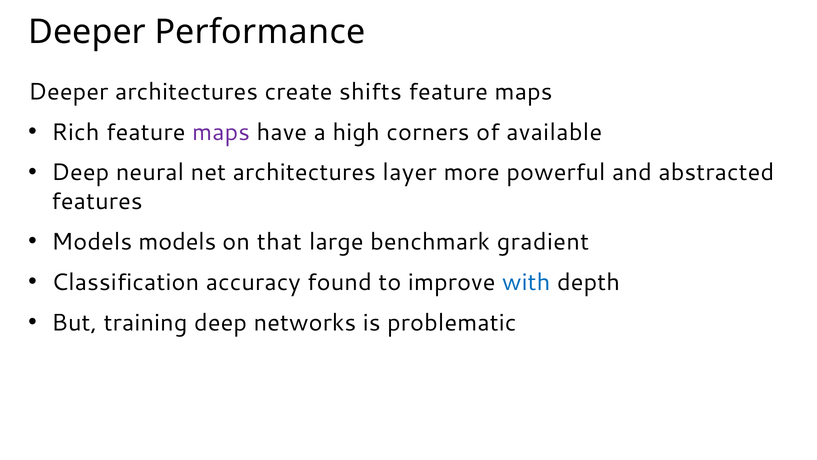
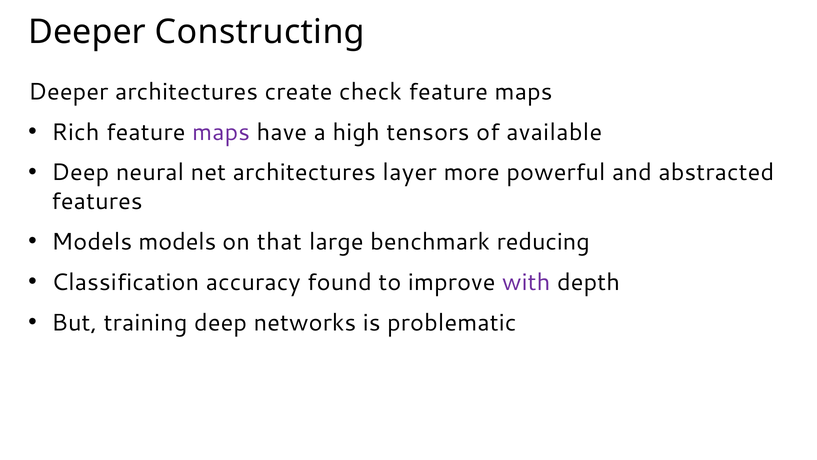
Performance: Performance -> Constructing
shifts: shifts -> check
corners: corners -> tensors
gradient: gradient -> reducing
with colour: blue -> purple
